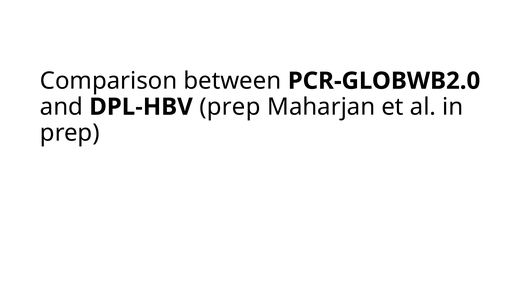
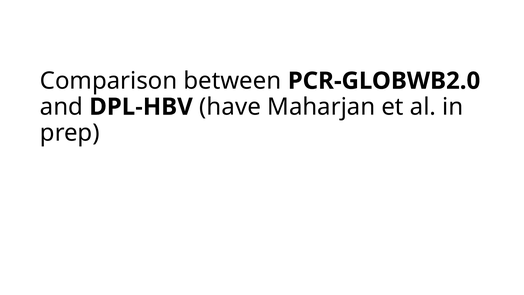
DPL-HBV prep: prep -> have
